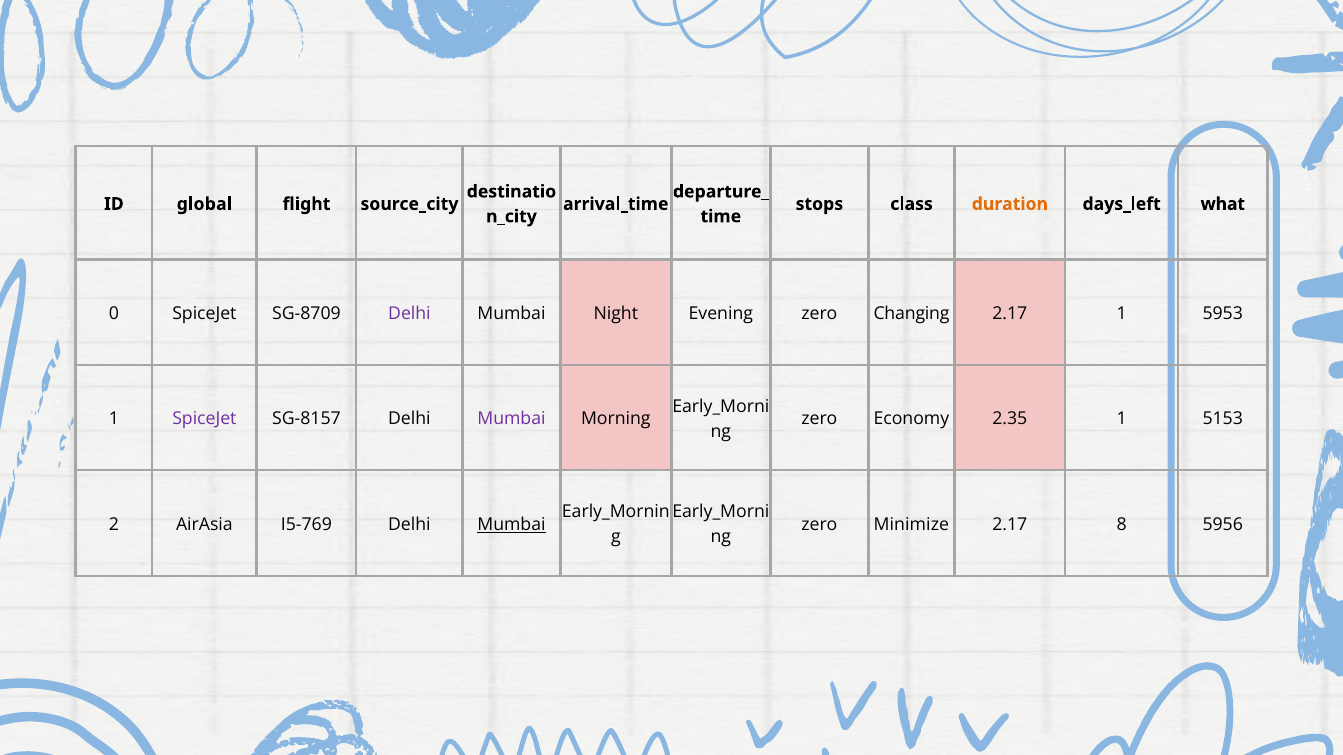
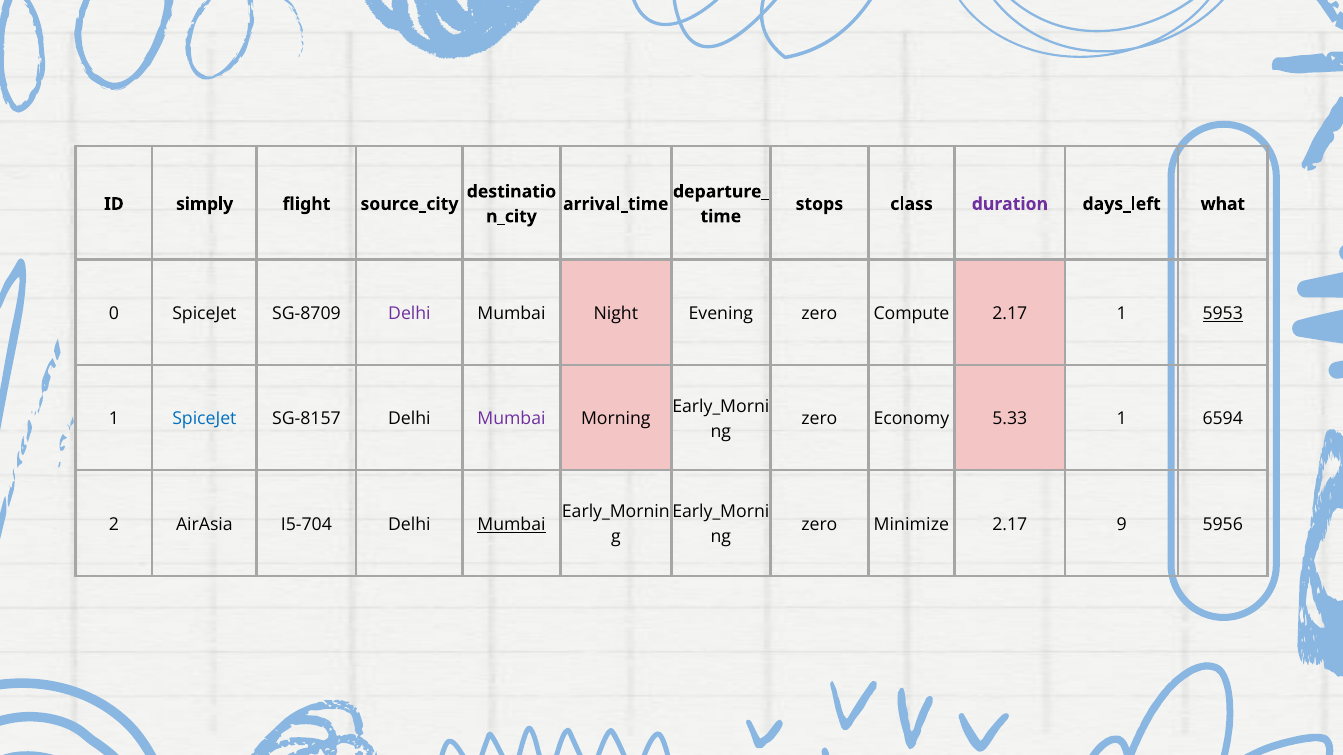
global: global -> simply
duration colour: orange -> purple
Changing: Changing -> Compute
5953 underline: none -> present
SpiceJet at (204, 419) colour: purple -> blue
2.35: 2.35 -> 5.33
5153: 5153 -> 6594
I5-769: I5-769 -> I5-704
8: 8 -> 9
